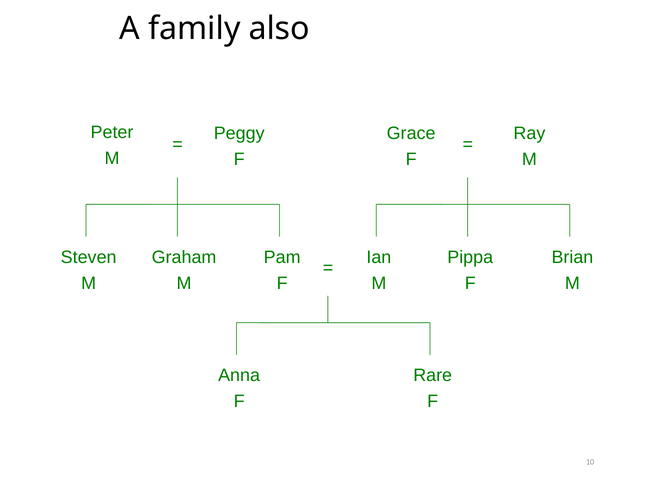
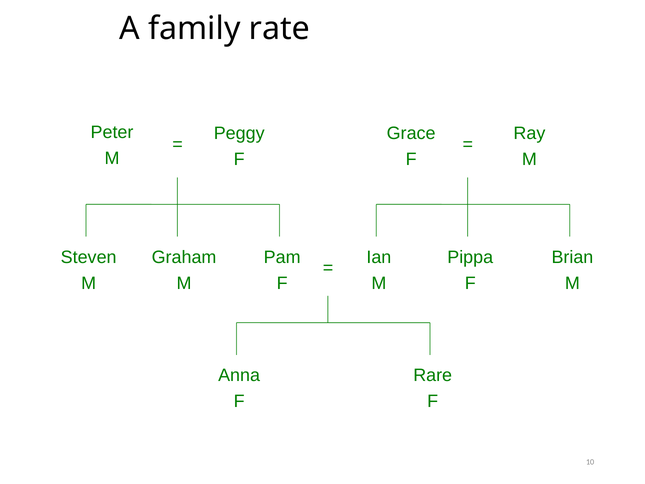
also: also -> rate
